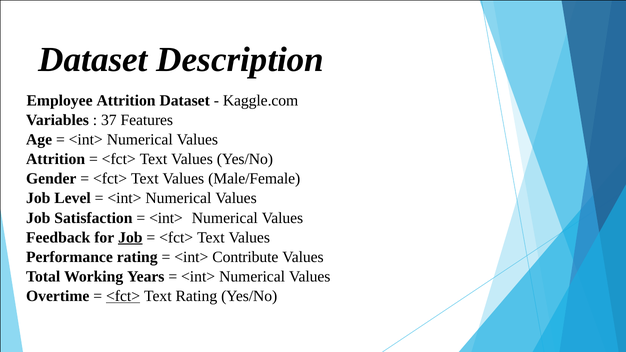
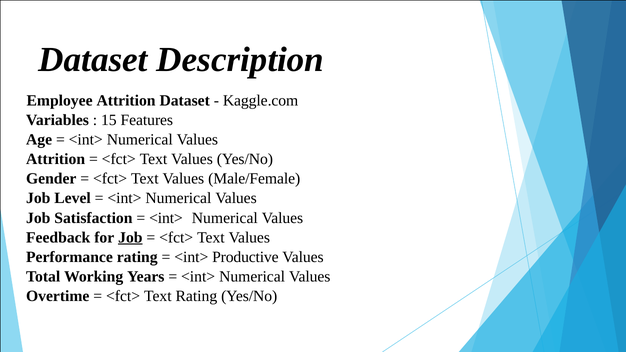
37: 37 -> 15
Contribute: Contribute -> Productive
<fct> at (123, 296) underline: present -> none
